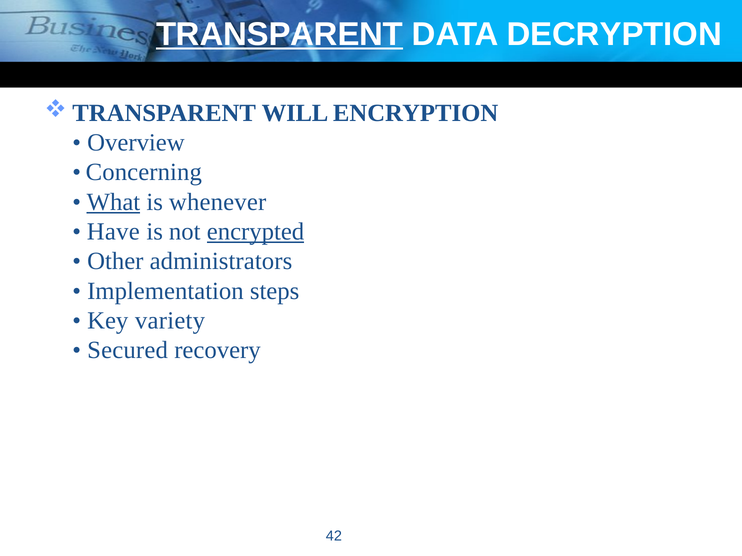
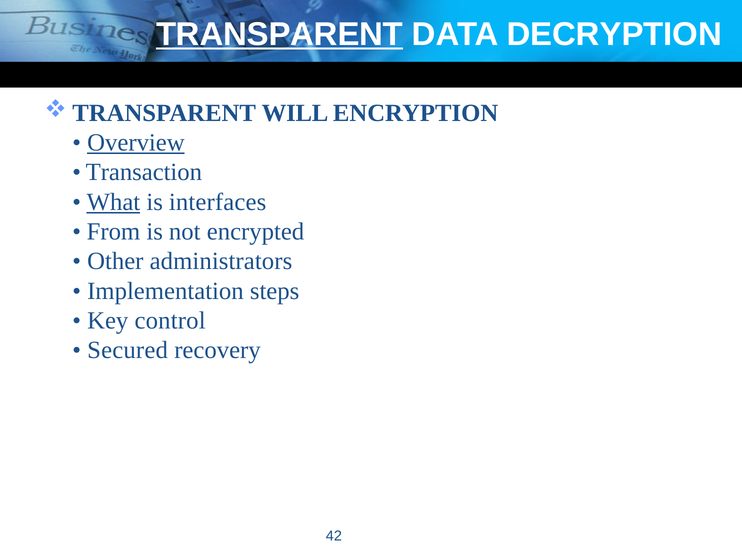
Overview underline: none -> present
Concerning: Concerning -> Transaction
whenever: whenever -> interfaces
Have: Have -> From
encrypted underline: present -> none
variety: variety -> control
